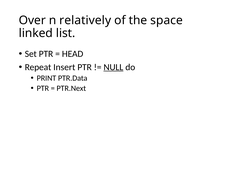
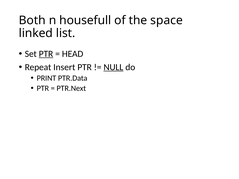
Over: Over -> Both
relatively: relatively -> housefull
PTR at (46, 54) underline: none -> present
